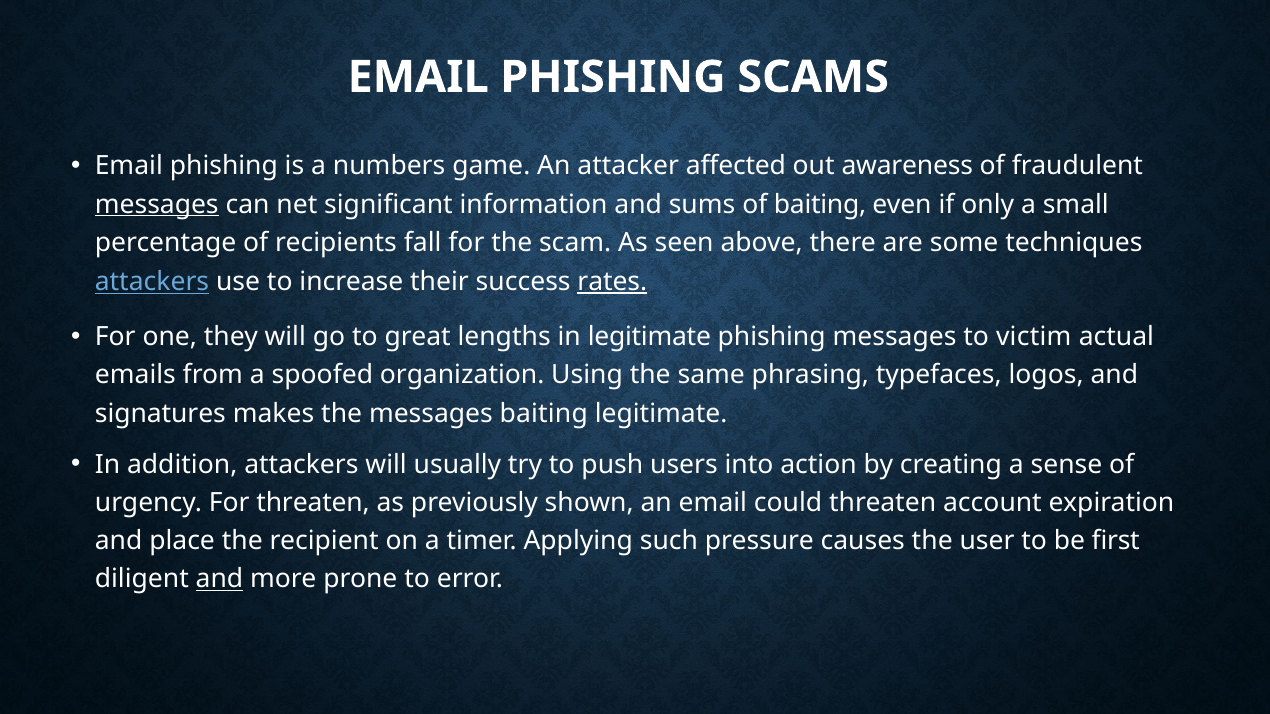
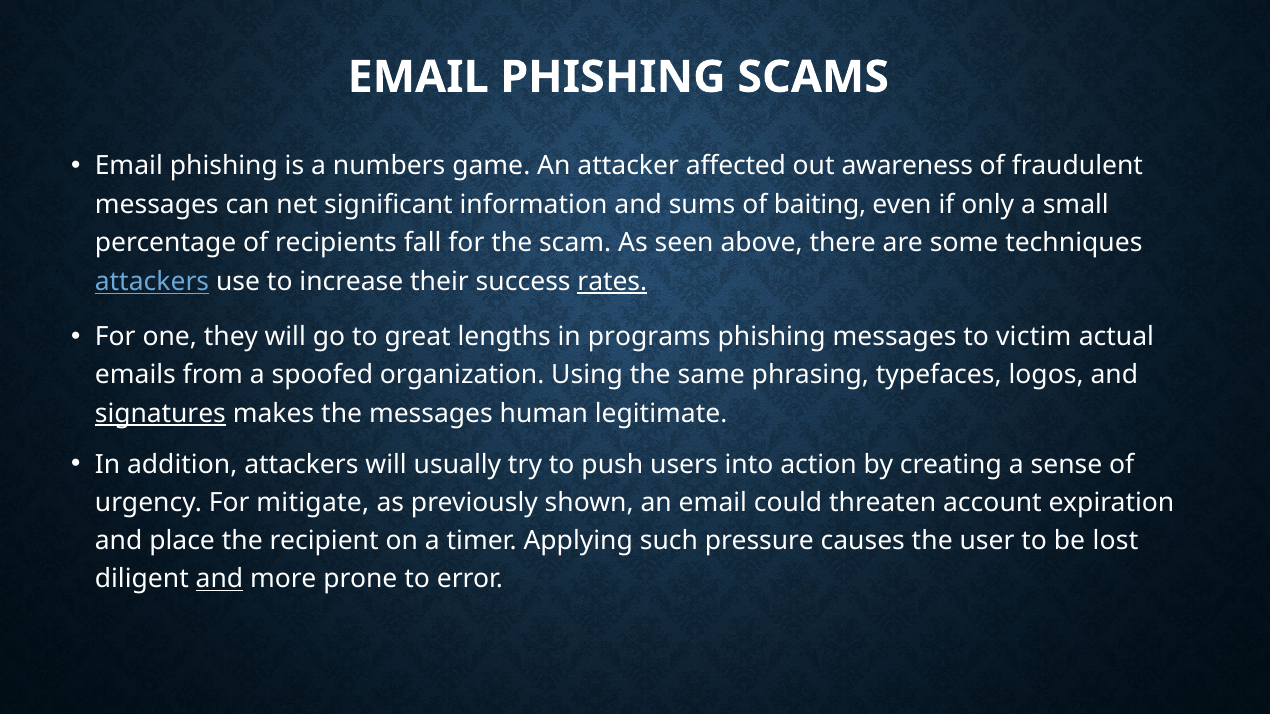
messages at (157, 204) underline: present -> none
in legitimate: legitimate -> programs
signatures underline: none -> present
messages baiting: baiting -> human
For threaten: threaten -> mitigate
first: first -> lost
